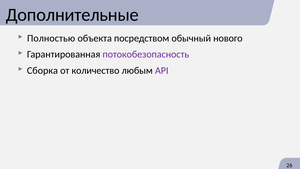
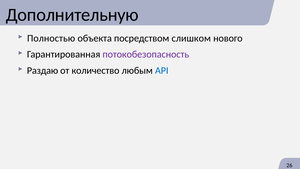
Дополнительные: Дополнительные -> Дополнительную
обычный: обычный -> слишком
Сборка: Сборка -> Раздаю
API colour: purple -> blue
